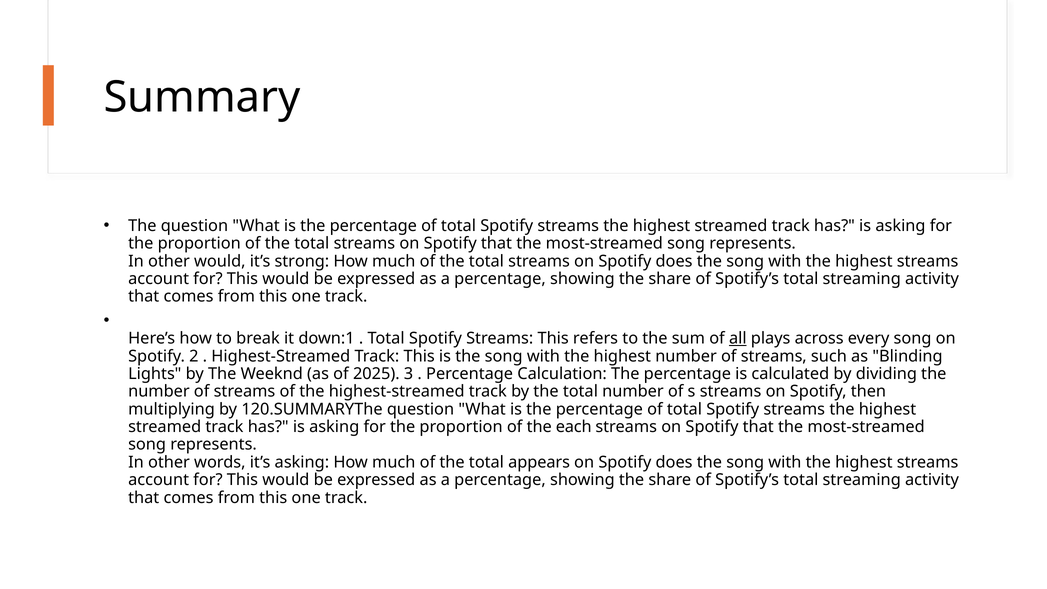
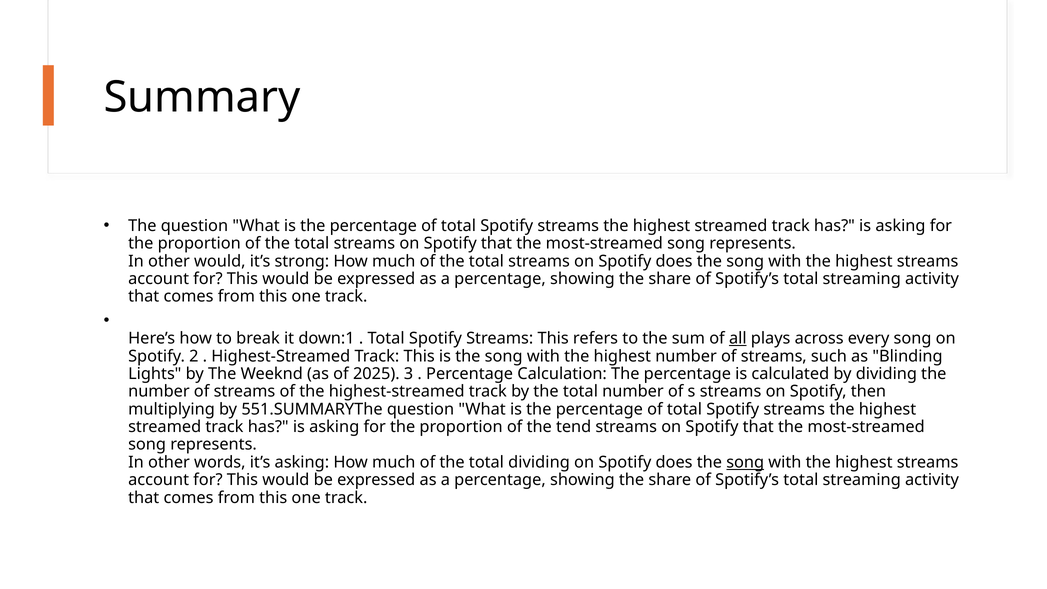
120.SUMMARYThe: 120.SUMMARYThe -> 551.SUMMARYThe
each: each -> tend
total appears: appears -> dividing
song at (745, 462) underline: none -> present
